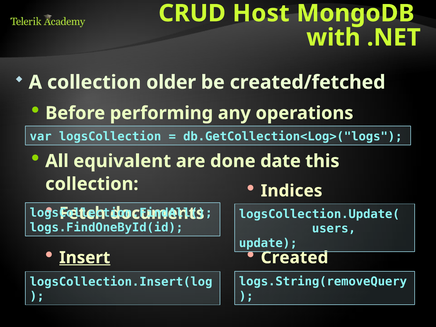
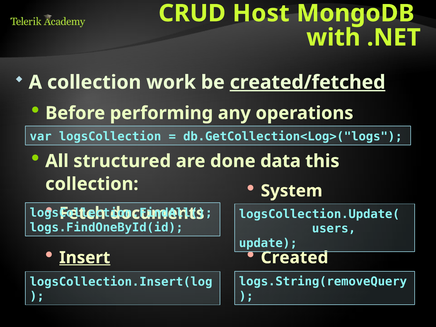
older: older -> work
created/fetched underline: none -> present
equivalent: equivalent -> structured
date: date -> data
Indices: Indices -> System
